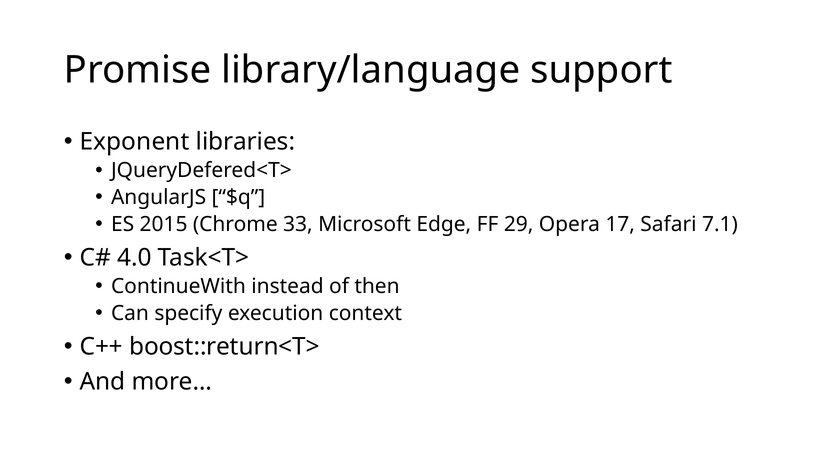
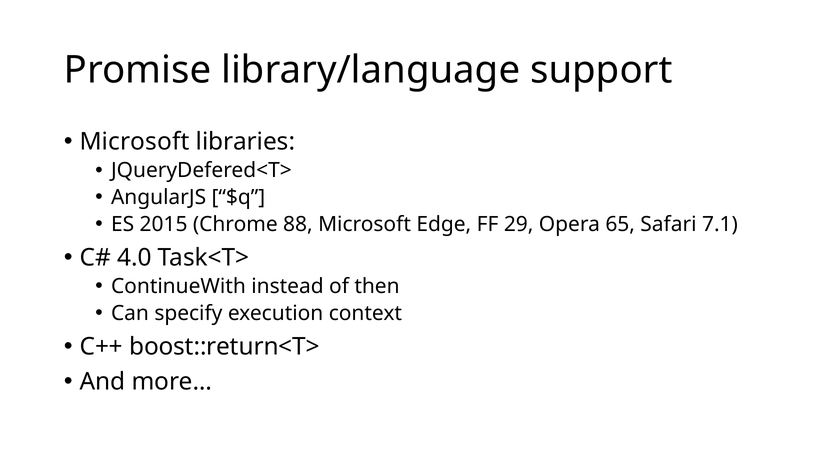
Exponent at (135, 142): Exponent -> Microsoft
33: 33 -> 88
17: 17 -> 65
